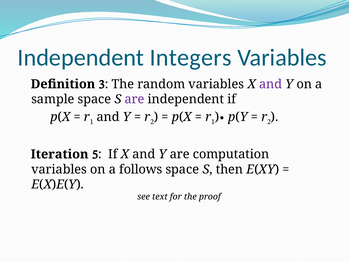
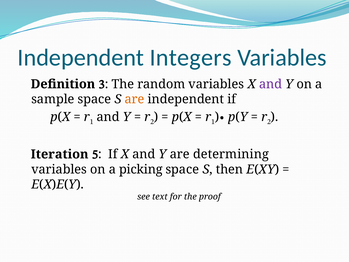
are at (135, 99) colour: purple -> orange
computation: computation -> determining
follows: follows -> picking
